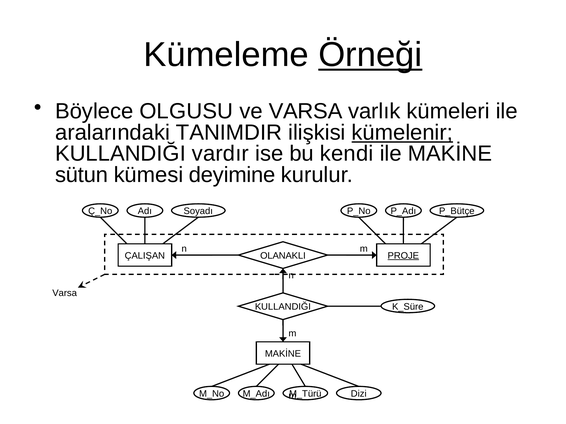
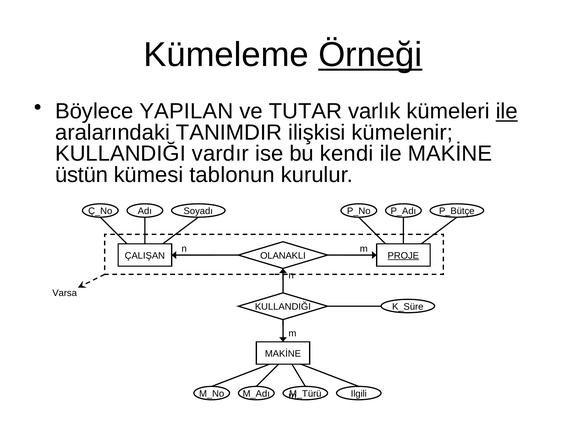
OLGUSU: OLGUSU -> YAPILAN
ve VARSA: VARSA -> TUTAR
ile at (507, 112) underline: none -> present
kümelenir underline: present -> none
sütun: sütun -> üstün
deyimine: deyimine -> tablonun
Dizi: Dizi -> Ilgili
